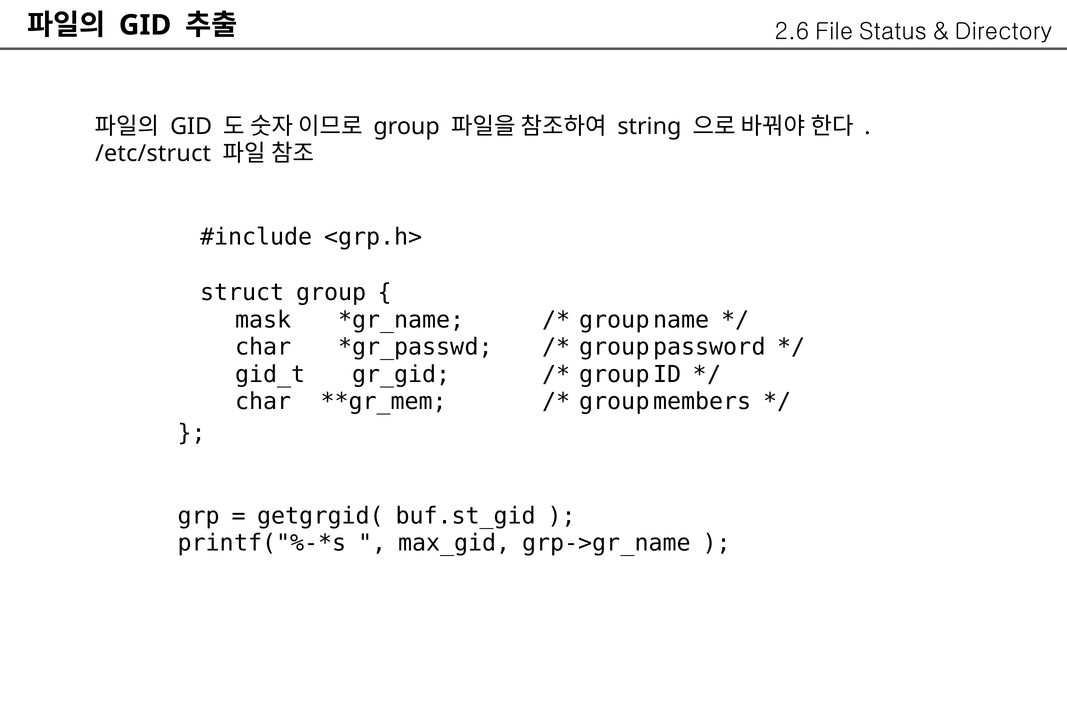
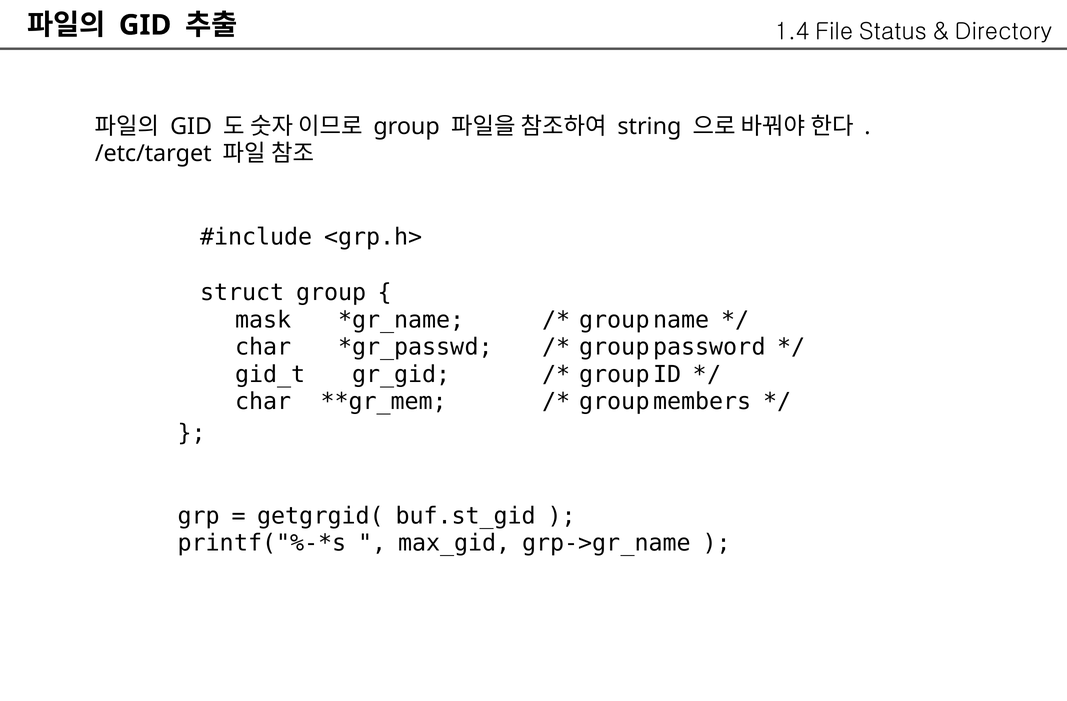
2.6: 2.6 -> 1.4
/etc/struct: /etc/struct -> /etc/target
